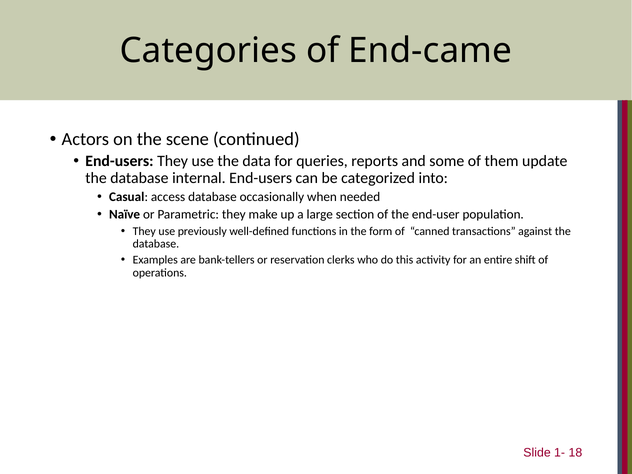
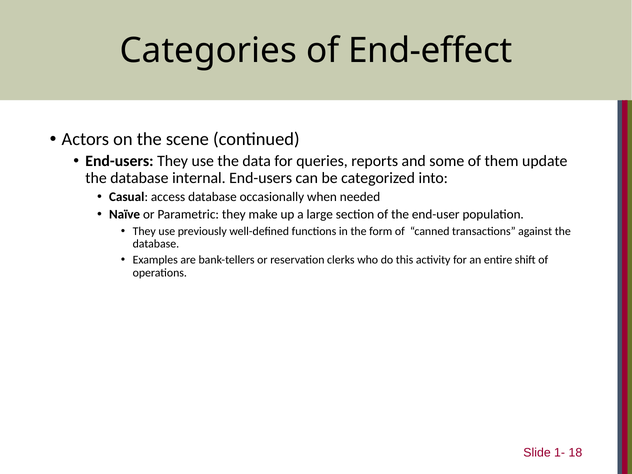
End-came: End-came -> End-effect
